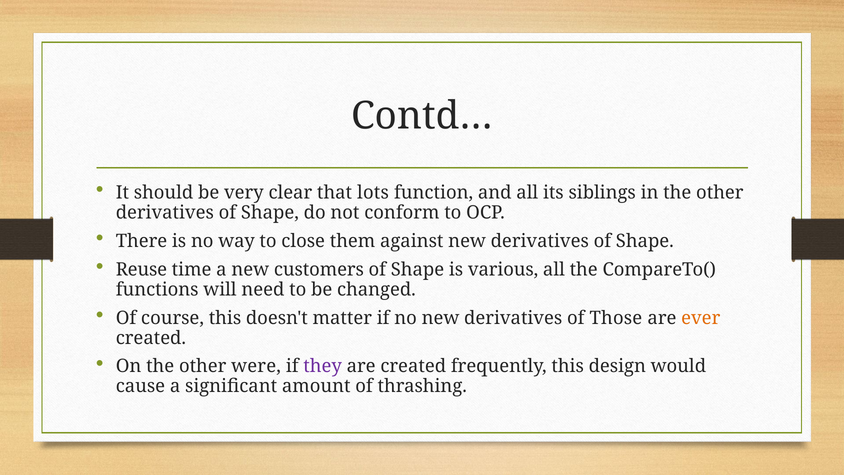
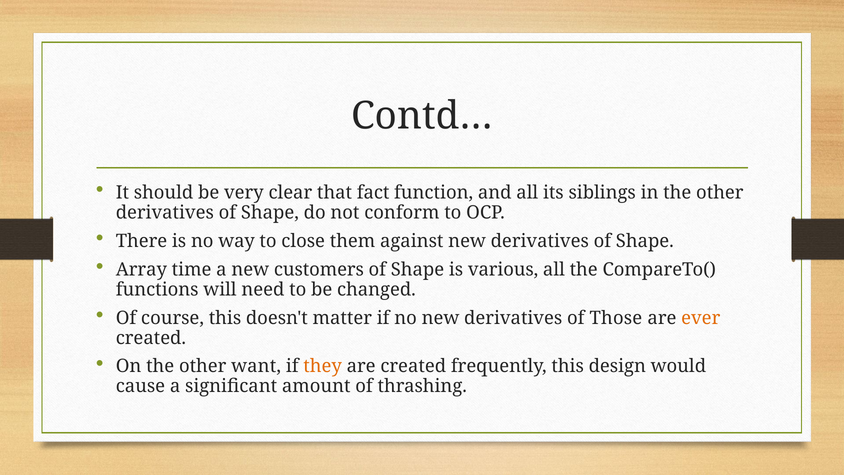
lots: lots -> fact
Reuse: Reuse -> Array
were: were -> want
they colour: purple -> orange
